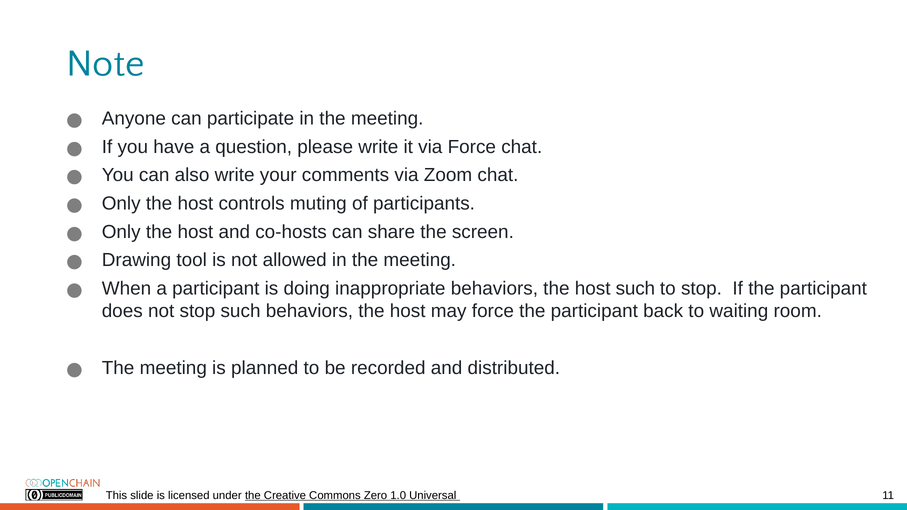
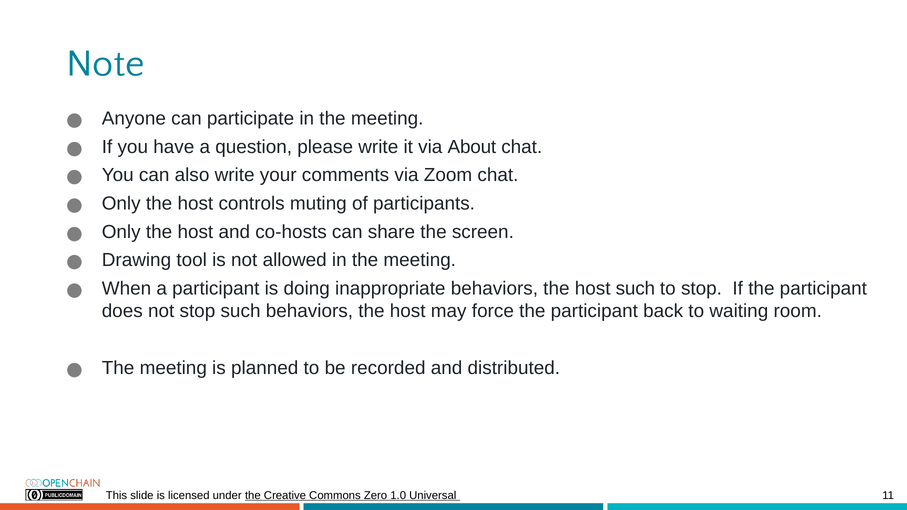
via Force: Force -> About
